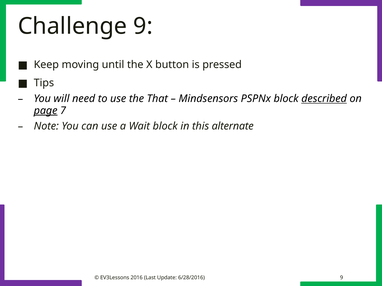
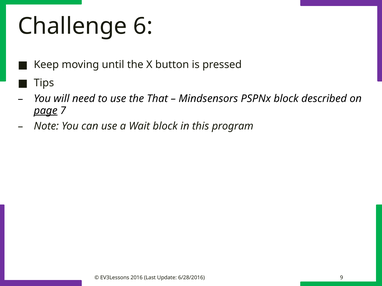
Challenge 9: 9 -> 6
described underline: present -> none
alternate: alternate -> program
